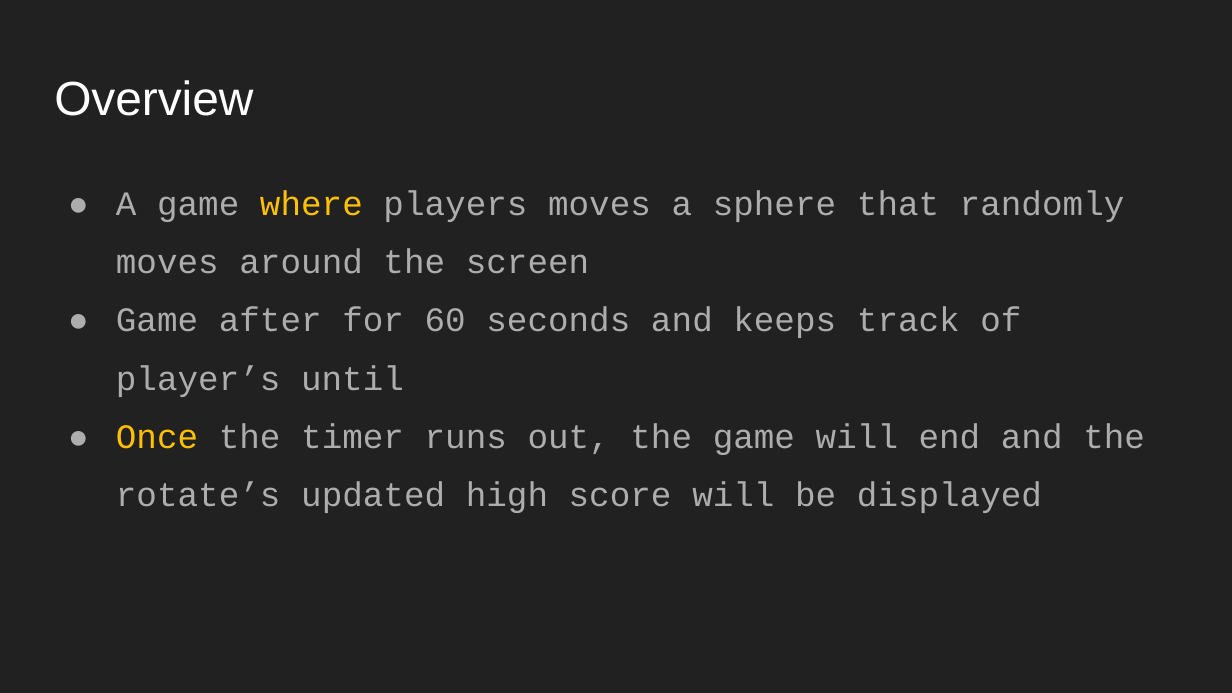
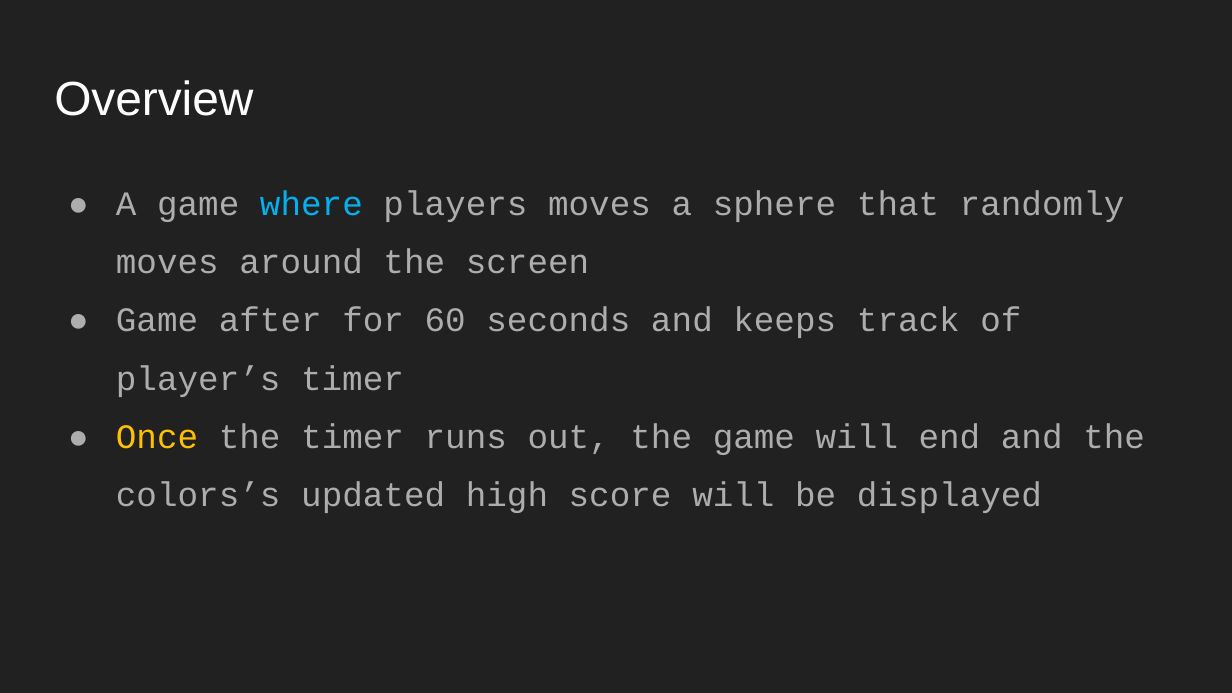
where colour: yellow -> light blue
player’s until: until -> timer
rotate’s: rotate’s -> colors’s
